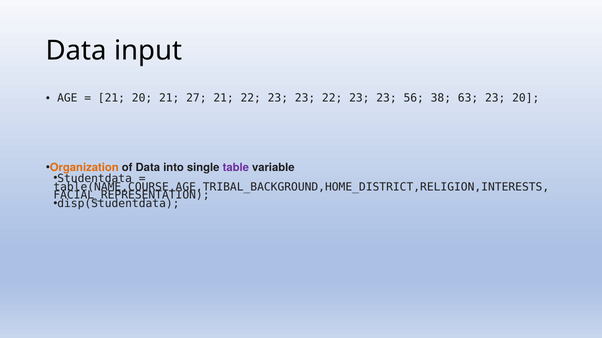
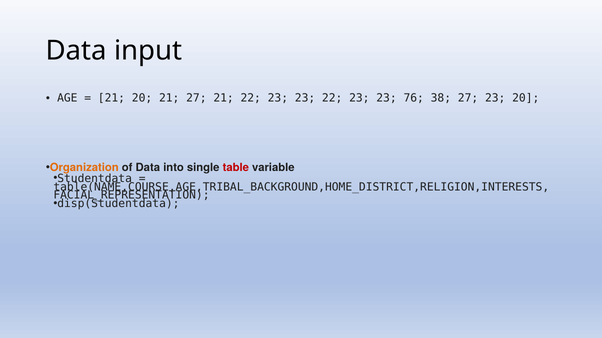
56: 56 -> 76
38 63: 63 -> 27
table colour: purple -> red
